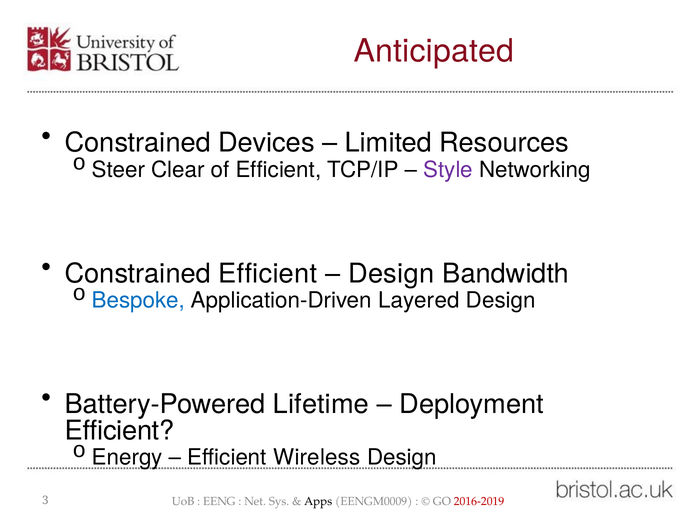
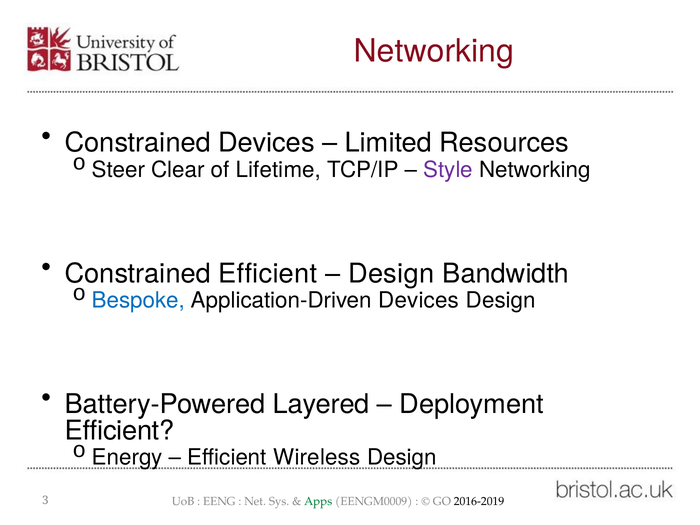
Anticipated at (434, 51): Anticipated -> Networking
of Efficient: Efficient -> Lifetime
Application-Driven Layered: Layered -> Devices
Lifetime: Lifetime -> Layered
Apps colour: black -> green
2016-2019 colour: red -> black
